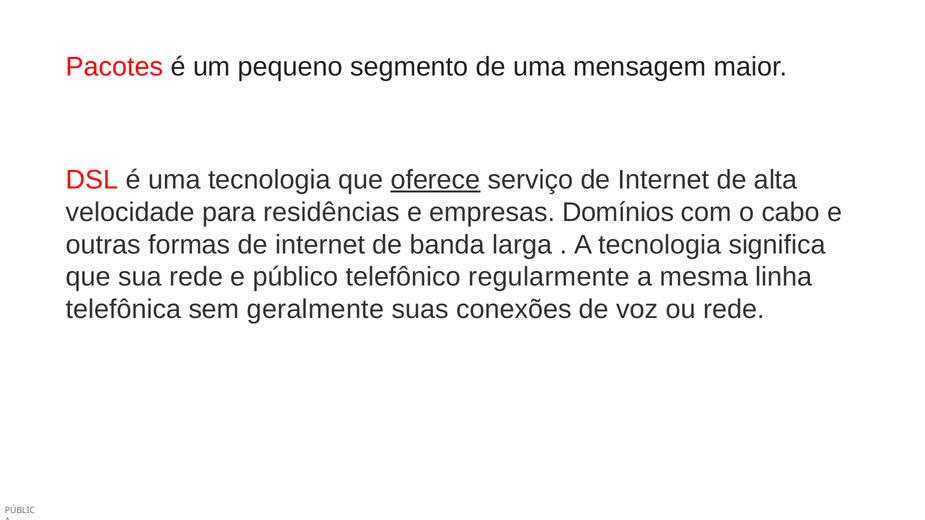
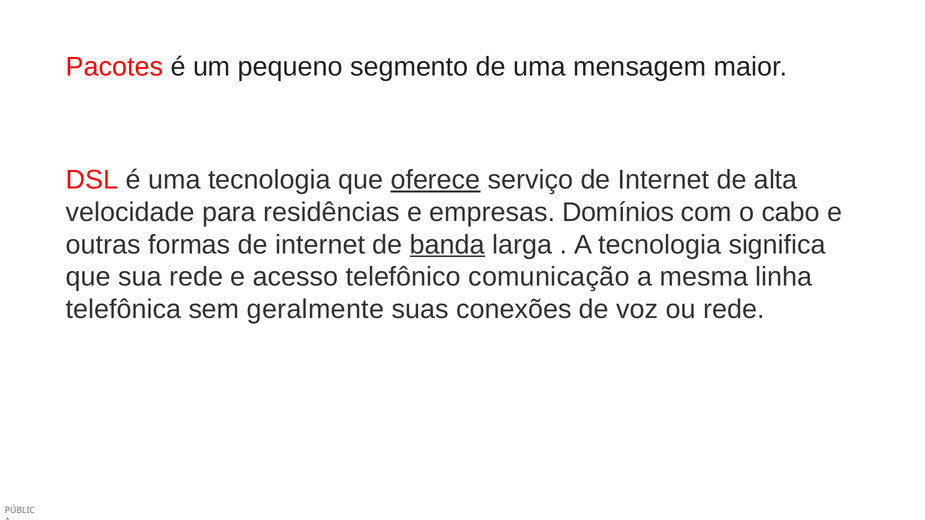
banda underline: none -> present
público: público -> acesso
regularmente: regularmente -> comunicação
